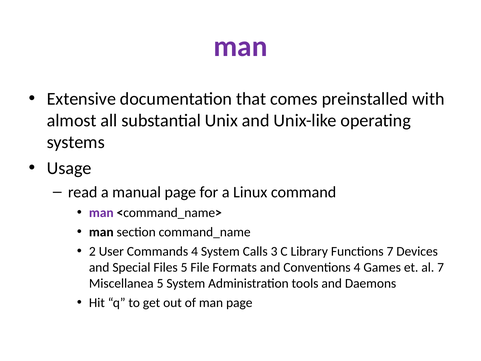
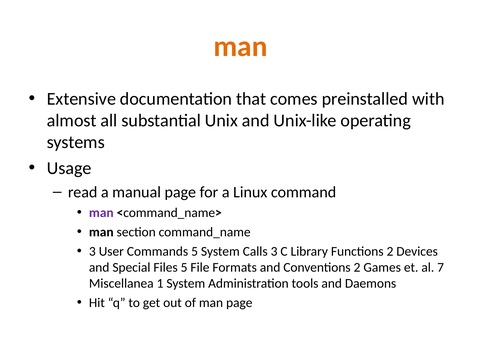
man at (240, 47) colour: purple -> orange
2 at (92, 251): 2 -> 3
Commands 4: 4 -> 5
Functions 7: 7 -> 2
Conventions 4: 4 -> 2
Miscellanea 5: 5 -> 1
